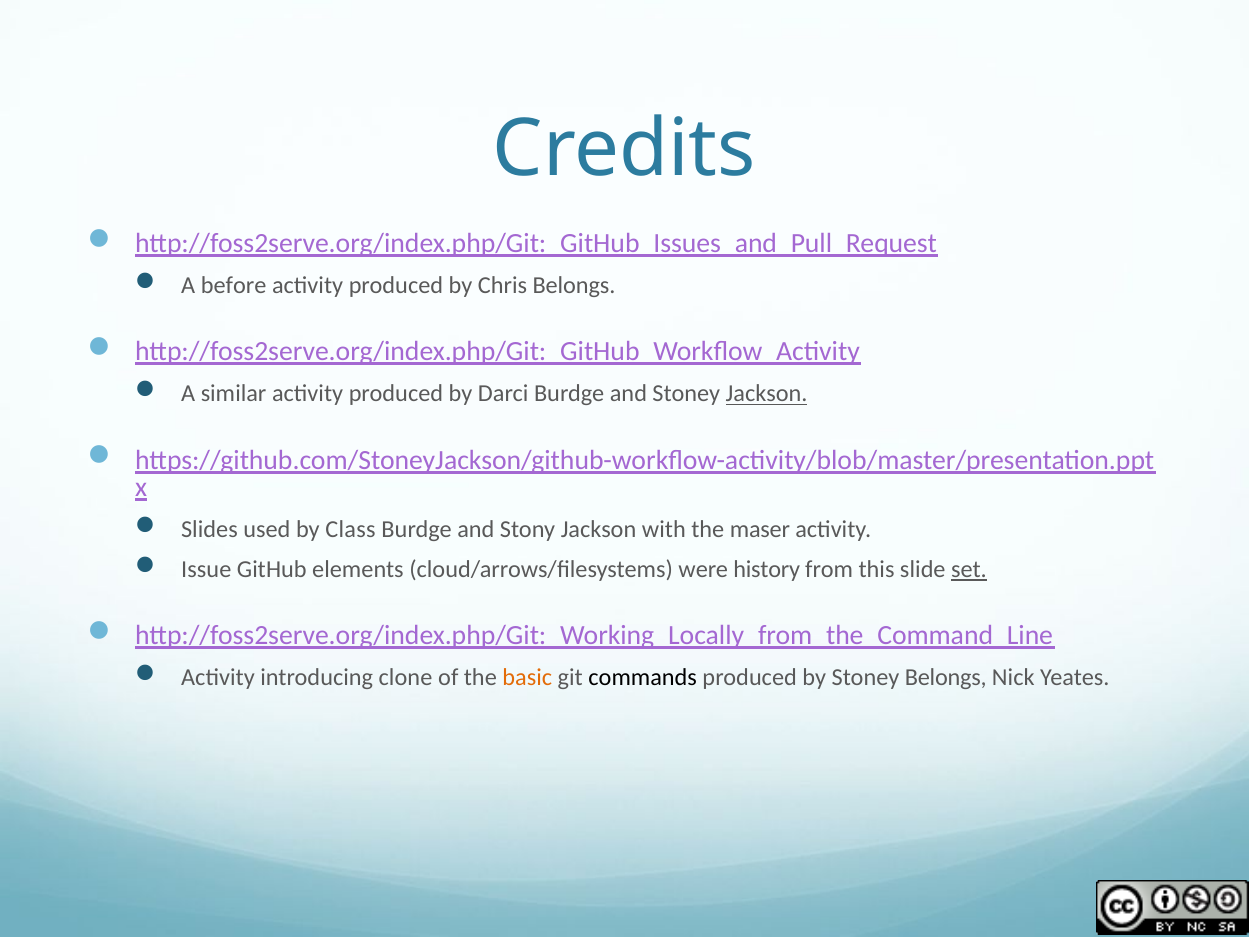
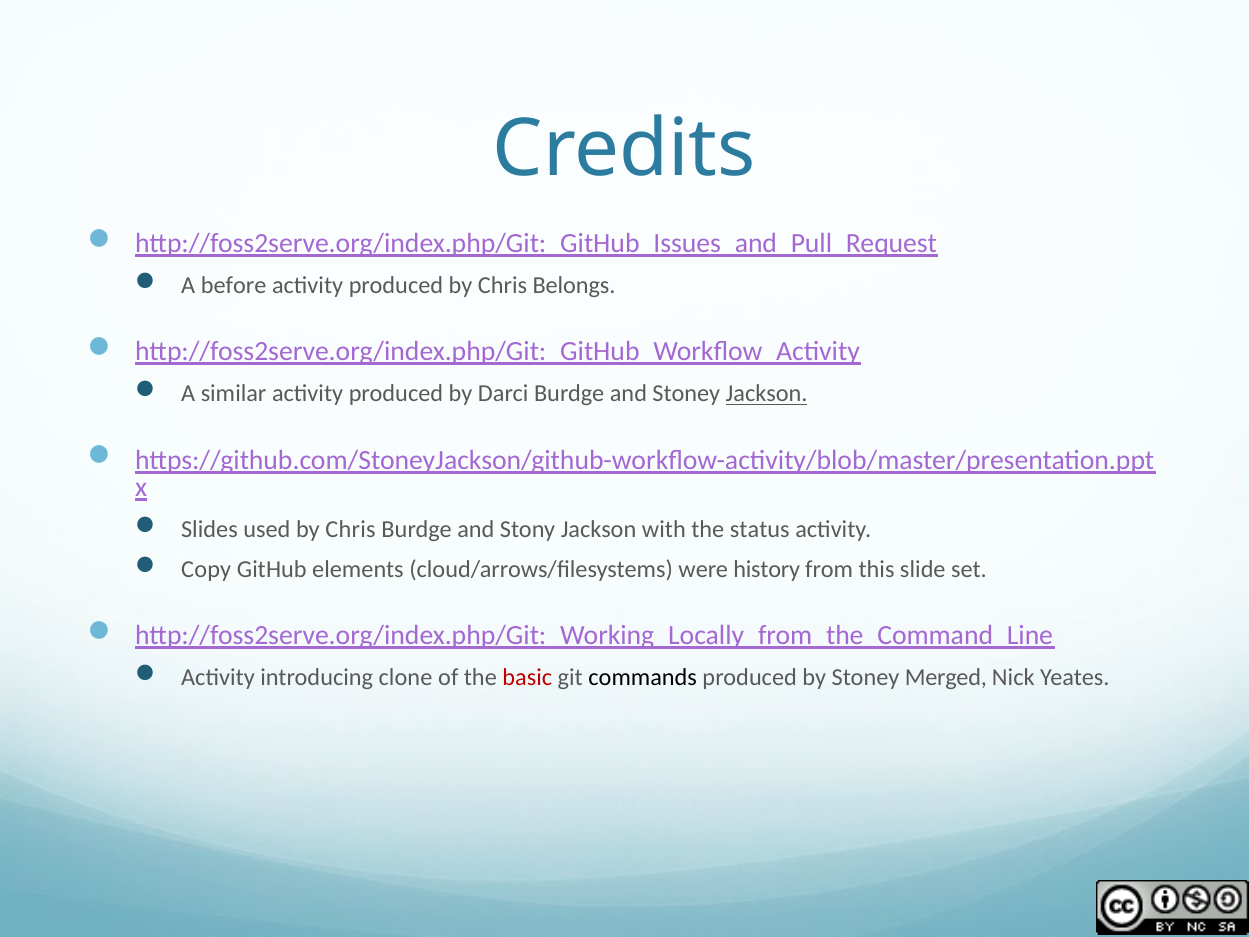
used by Class: Class -> Chris
maser: maser -> status
Issue: Issue -> Copy
set underline: present -> none
basic colour: orange -> red
Stoney Belongs: Belongs -> Merged
